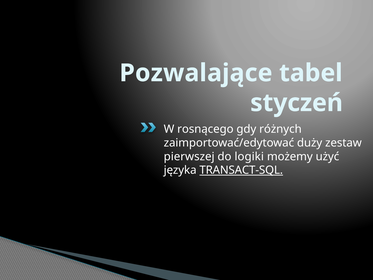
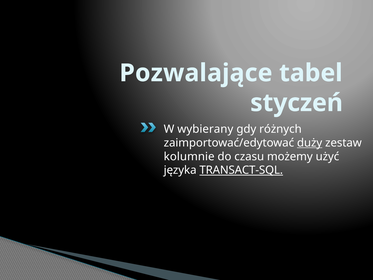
rosnącego: rosnącego -> wybierany
duży underline: none -> present
pierwszej: pierwszej -> kolumnie
logiki: logiki -> czasu
